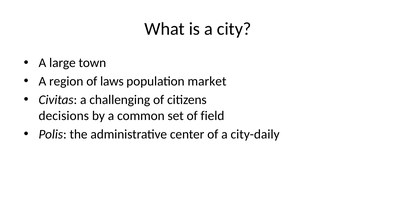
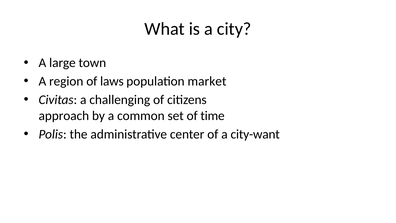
decisions: decisions -> approach
field: field -> time
city-daily: city-daily -> city-want
